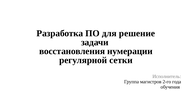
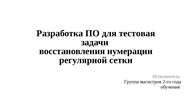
решение: решение -> тестовая
